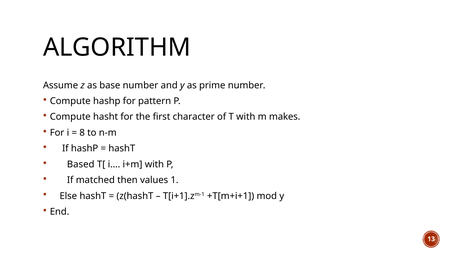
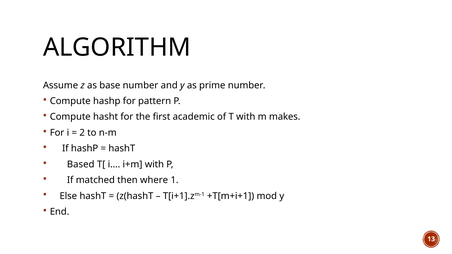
character: character -> academic
8: 8 -> 2
values: values -> where
